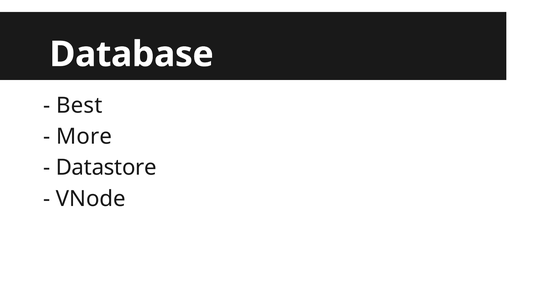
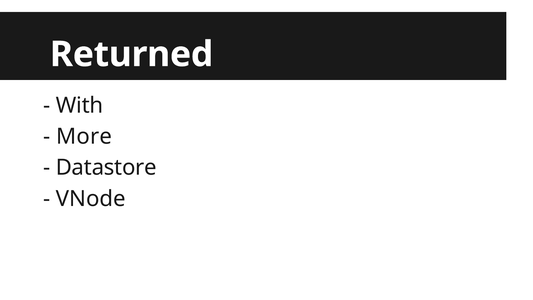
Database: Database -> Returned
Best: Best -> With
